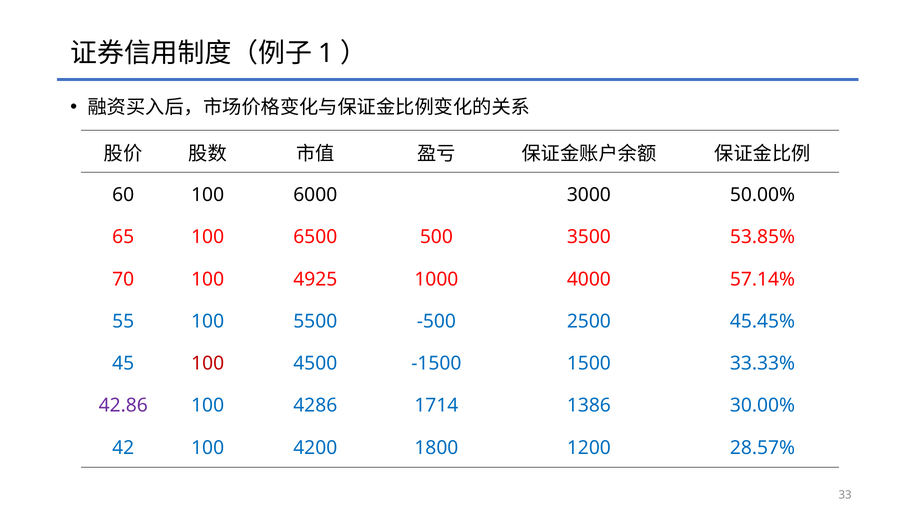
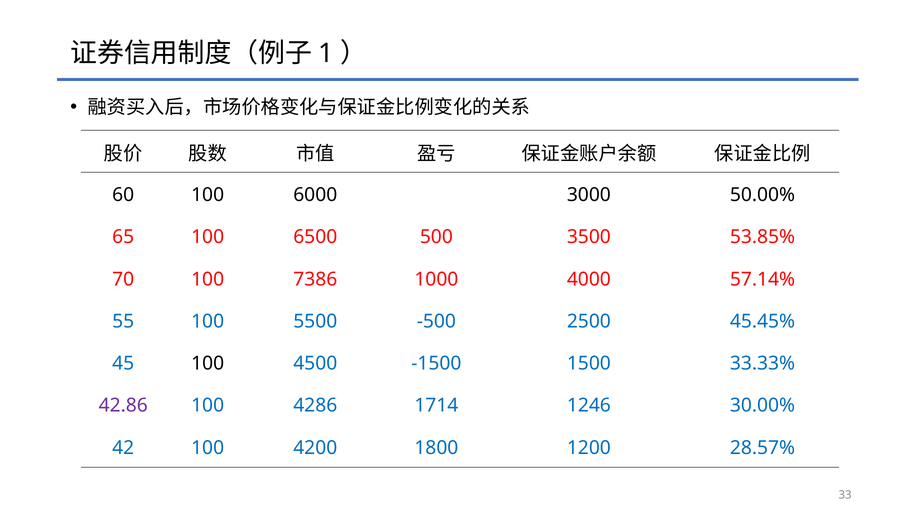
4925: 4925 -> 7386
100 at (208, 363) colour: red -> black
1386: 1386 -> 1246
